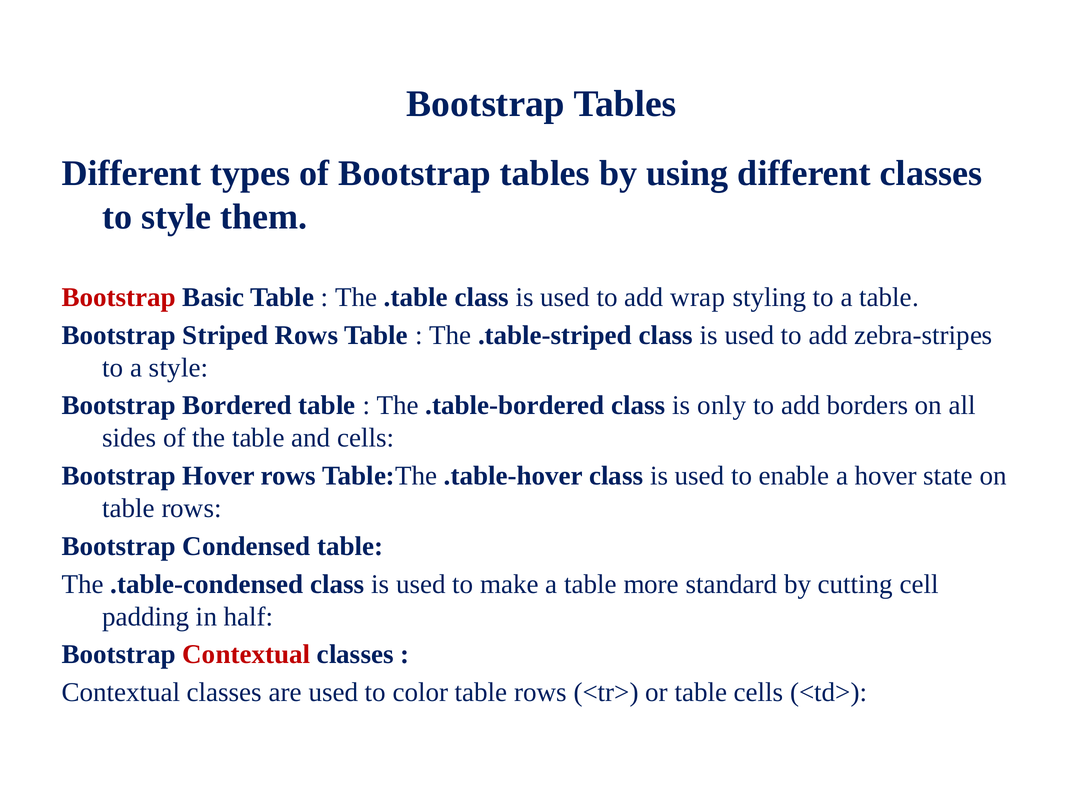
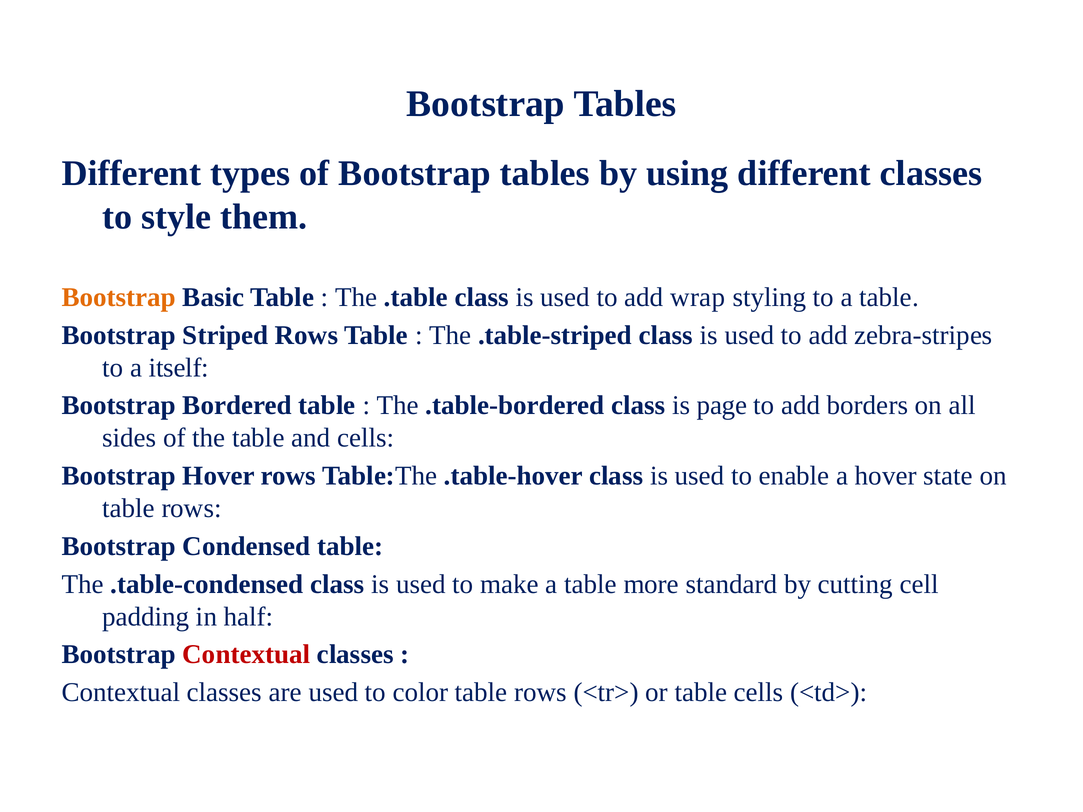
Bootstrap at (119, 297) colour: red -> orange
a style: style -> itself
only: only -> page
